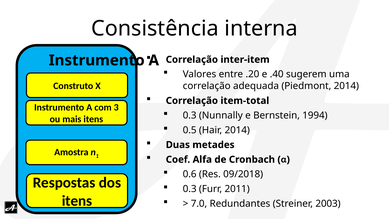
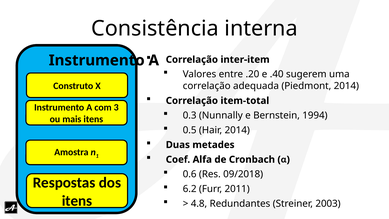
0.3 at (190, 189): 0.3 -> 6.2
7.0: 7.0 -> 4.8
